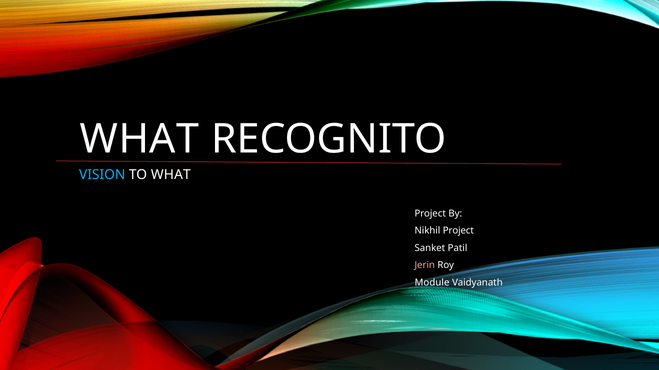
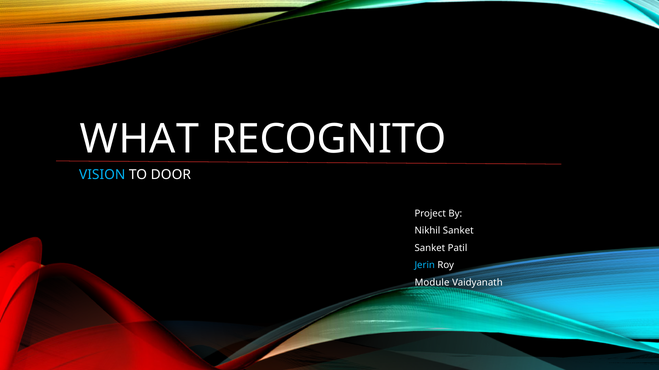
TO WHAT: WHAT -> DOOR
Nikhil Project: Project -> Sanket
Jerin colour: pink -> light blue
